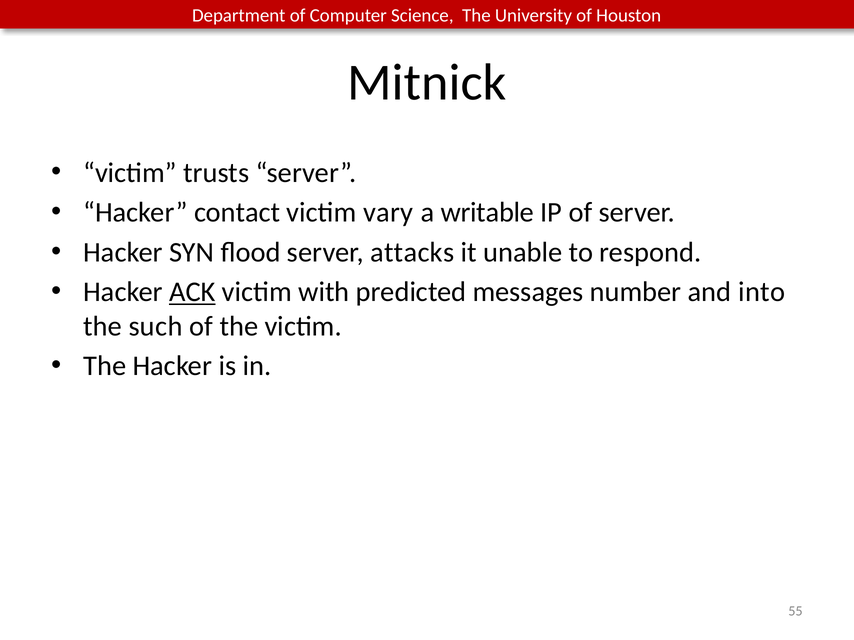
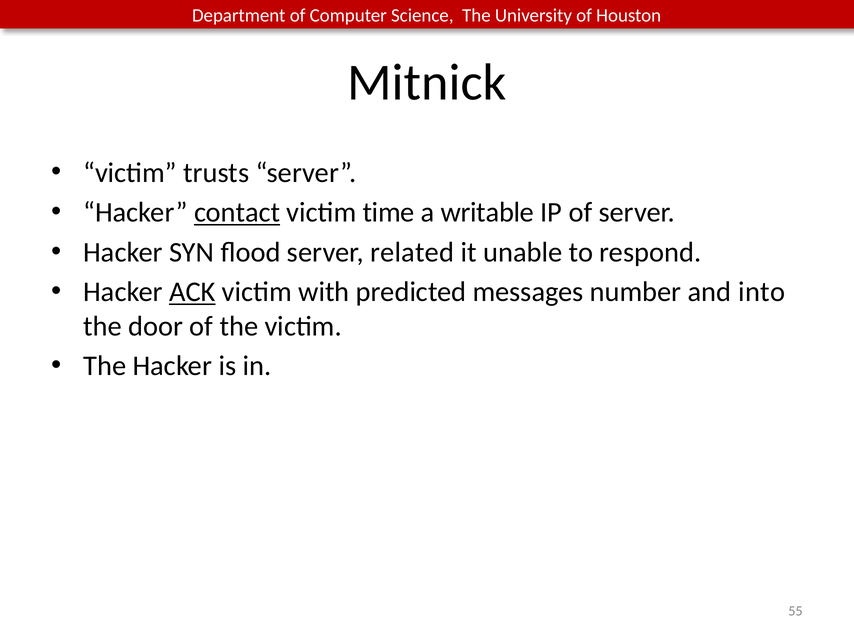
contact underline: none -> present
vary: vary -> time
attacks: attacks -> related
such: such -> door
